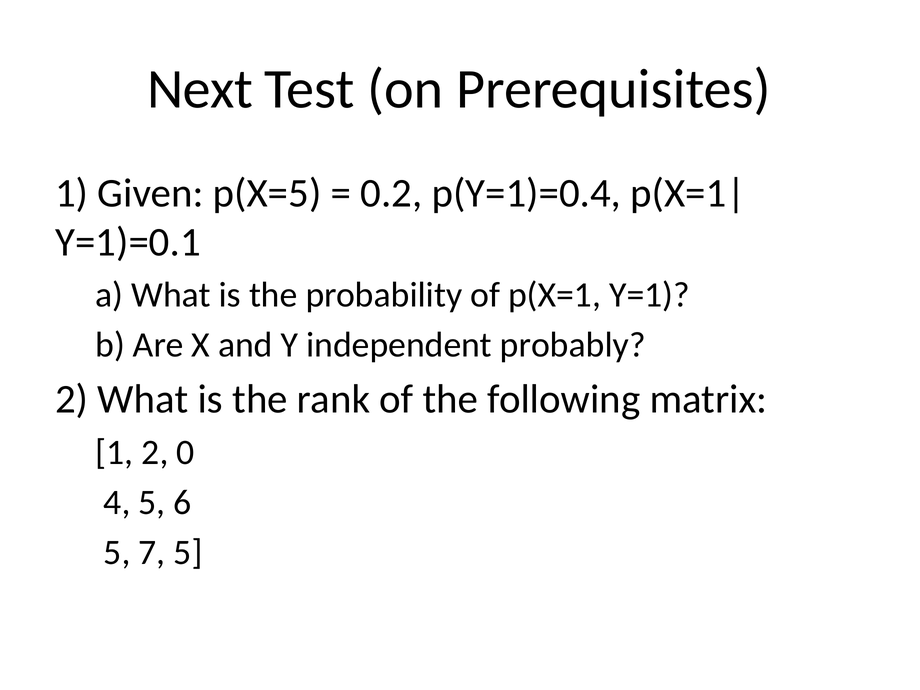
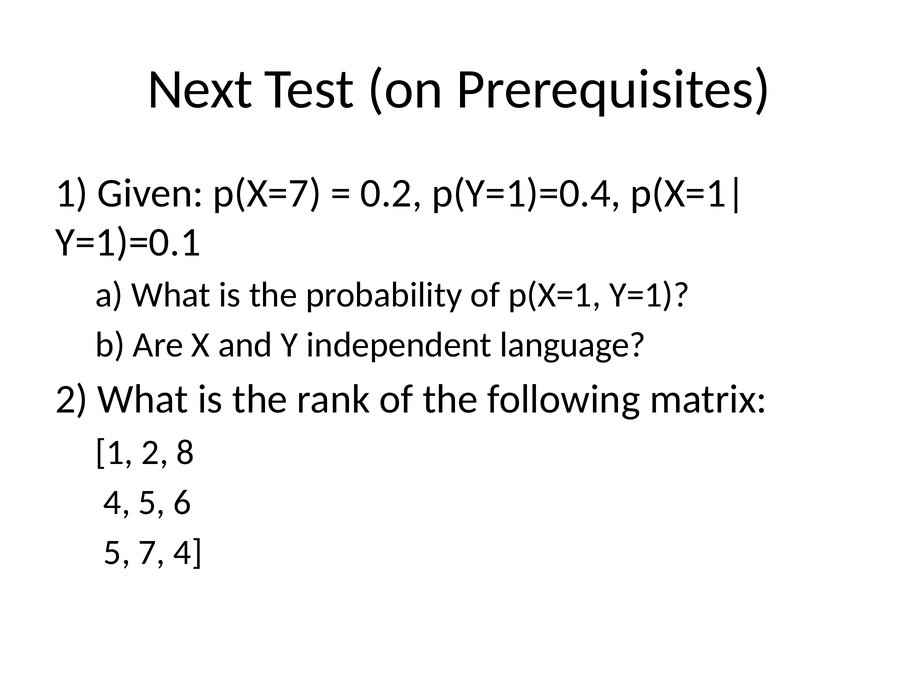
p(X=5: p(X=5 -> p(X=7
probably: probably -> language
0: 0 -> 8
7 5: 5 -> 4
